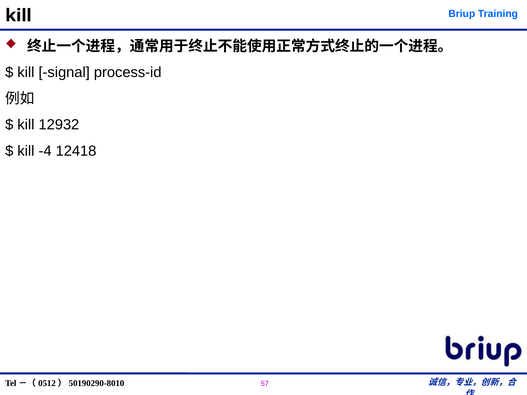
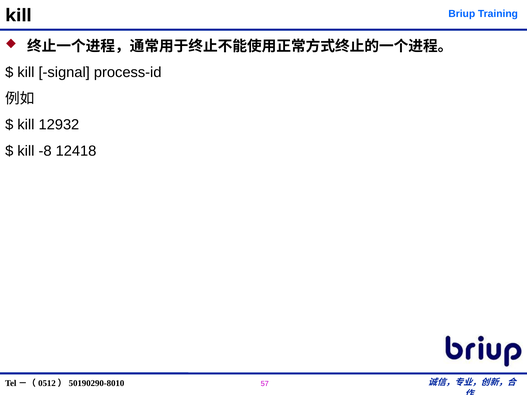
-4: -4 -> -8
